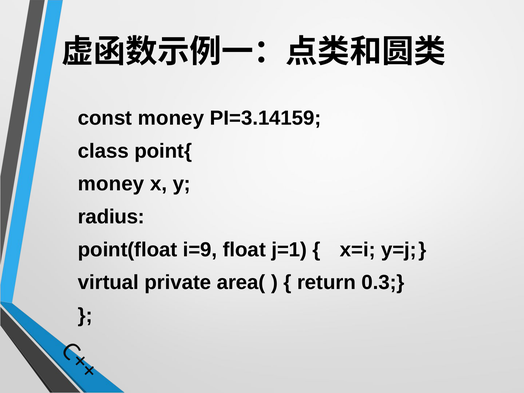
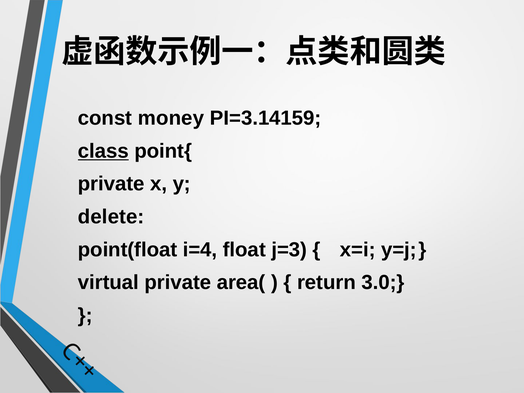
class underline: none -> present
money at (111, 184): money -> private
radius: radius -> delete
i=9: i=9 -> i=4
j=1: j=1 -> j=3
0.3: 0.3 -> 3.0
